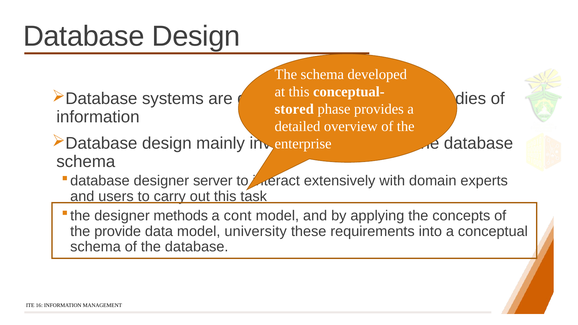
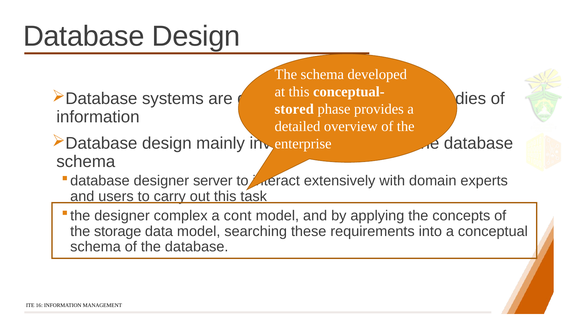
methods: methods -> complex
provide: provide -> storage
university: university -> searching
